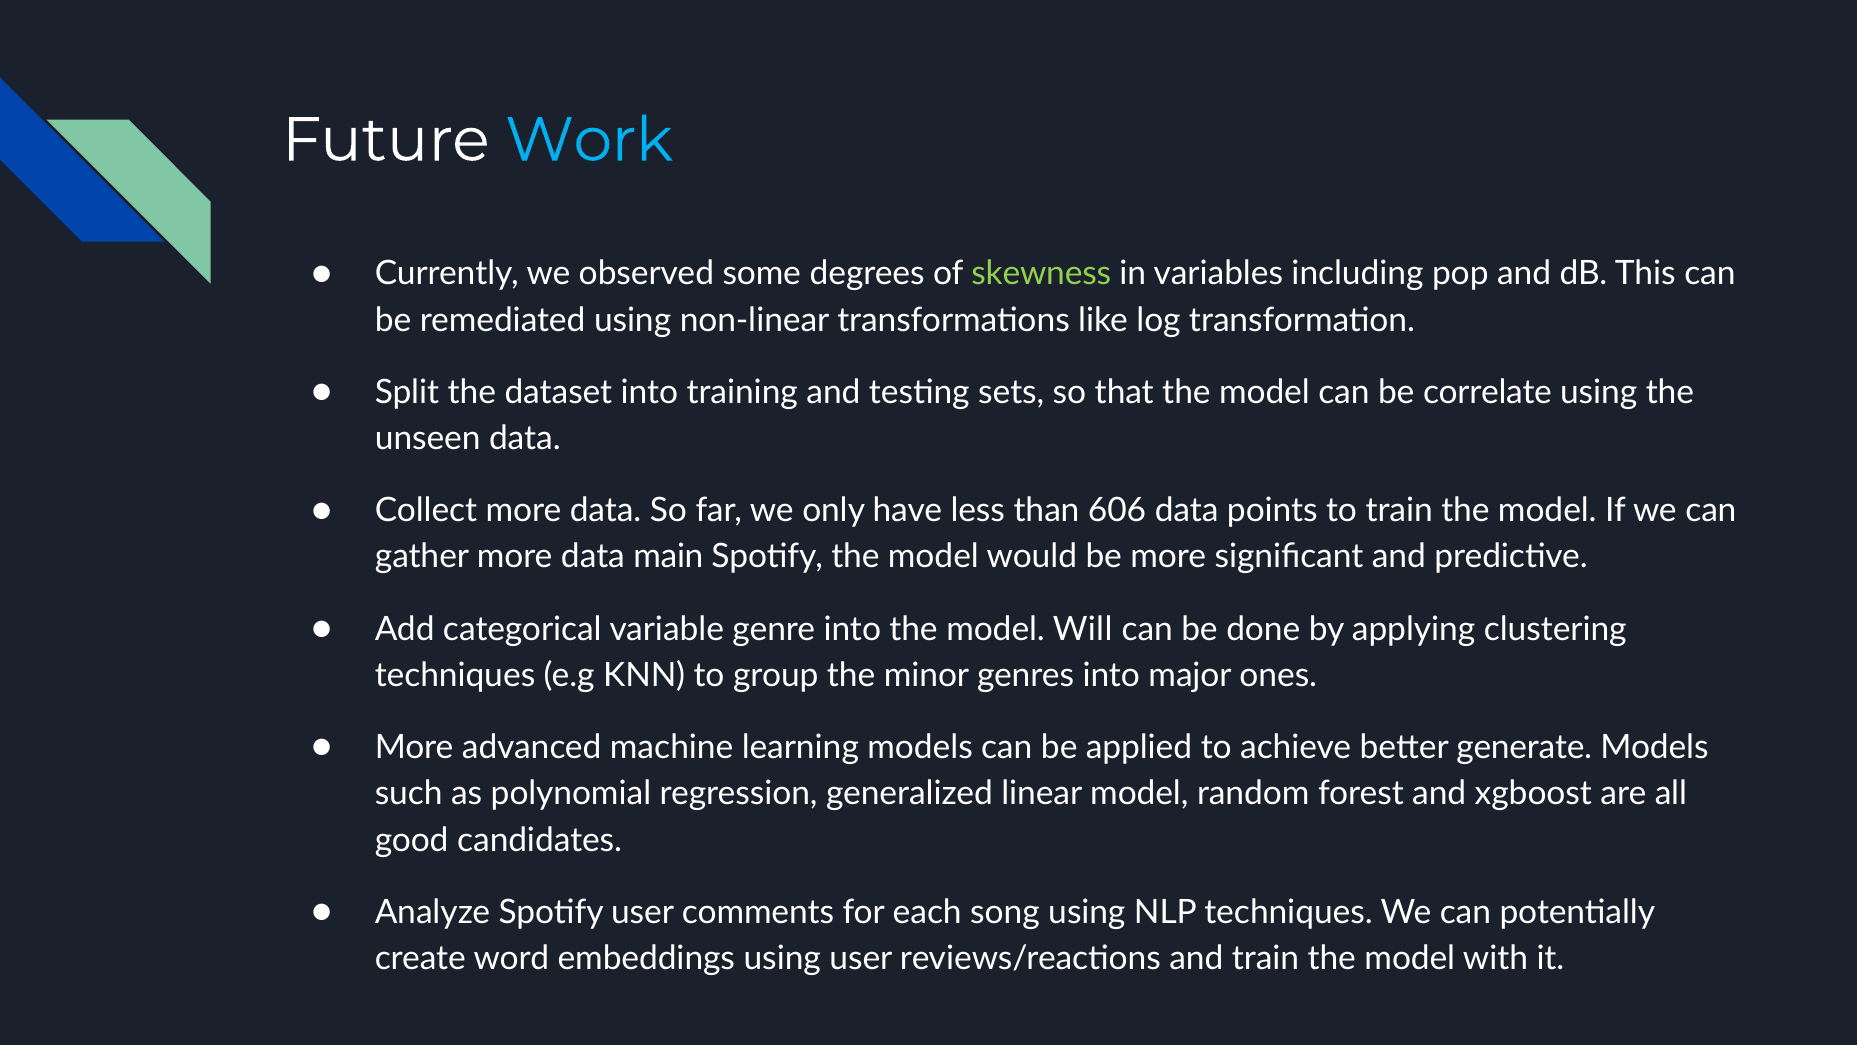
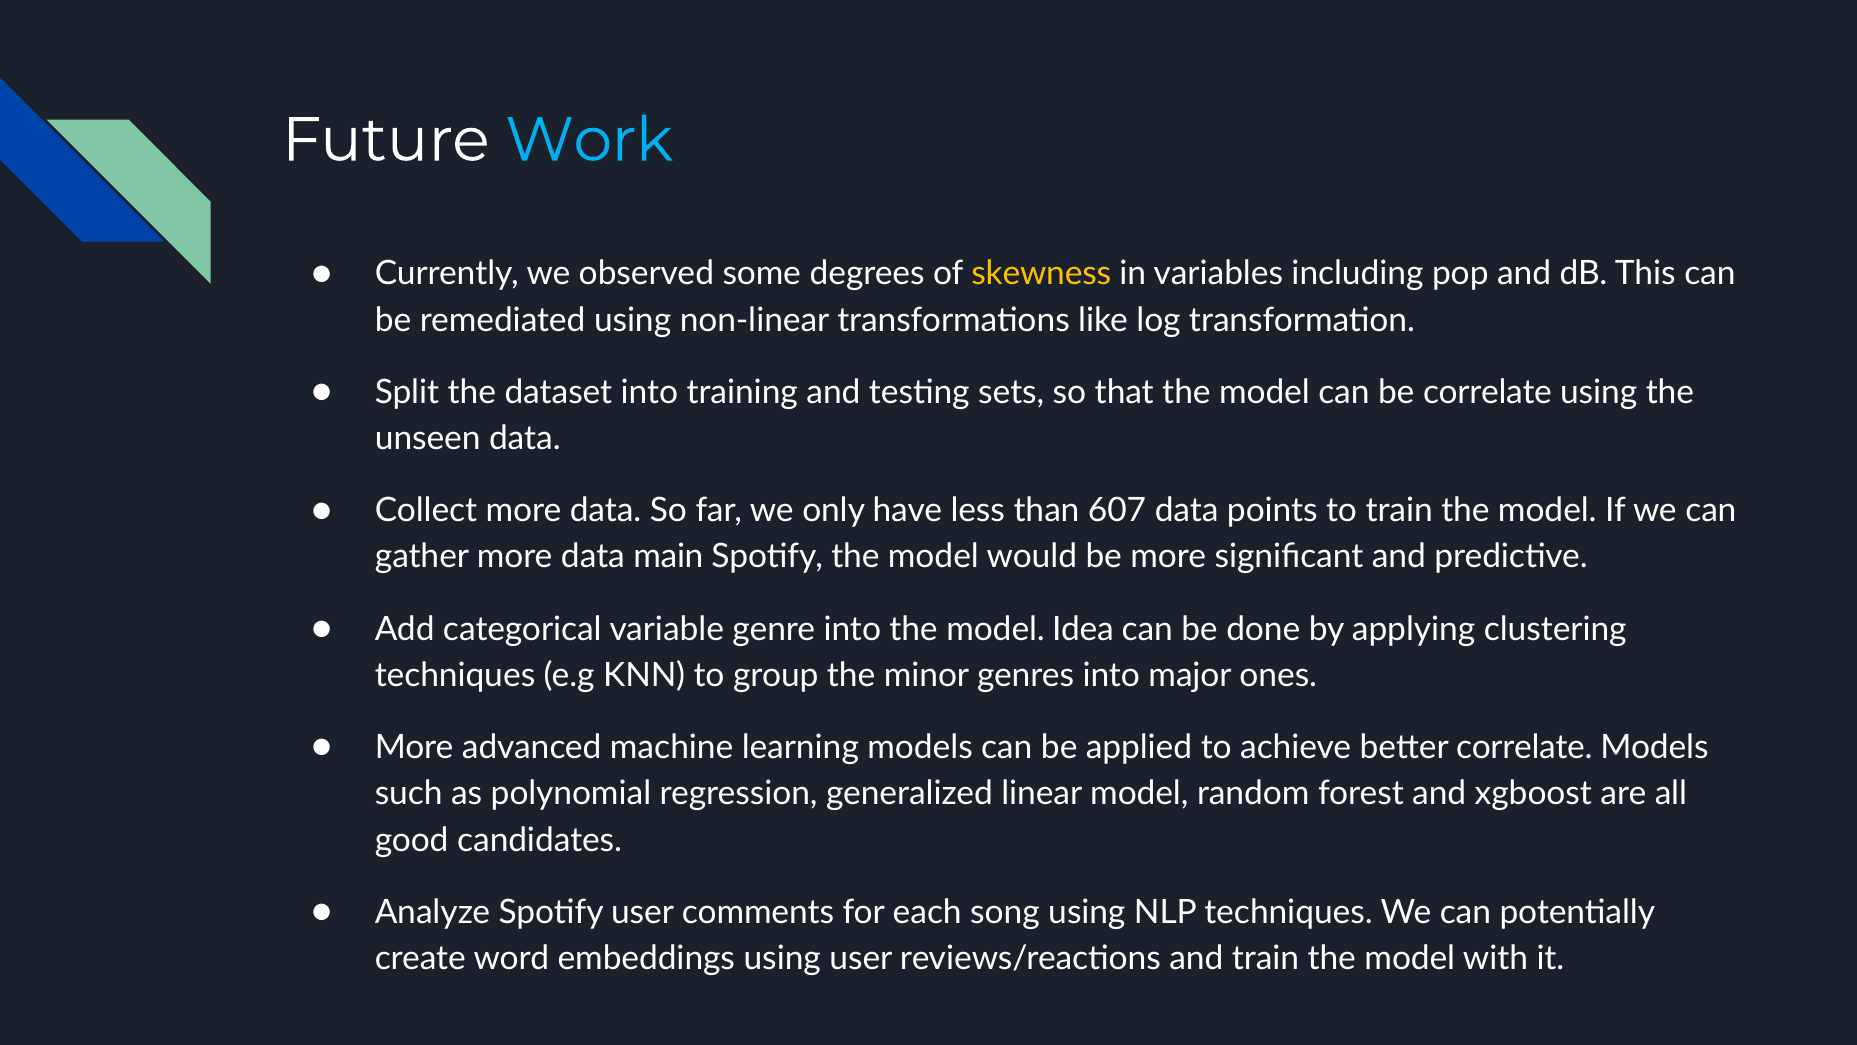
skewness colour: light green -> yellow
606: 606 -> 607
Will: Will -> Idea
better generate: generate -> correlate
